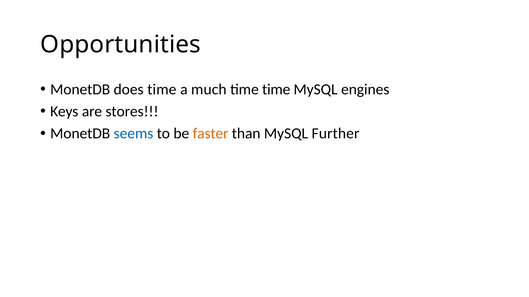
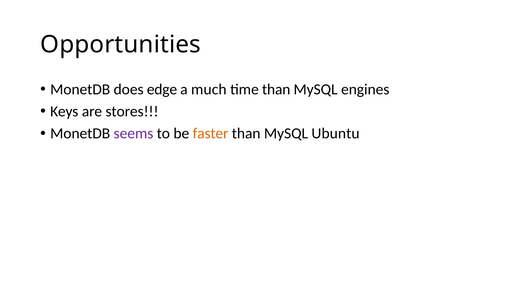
does time: time -> edge
time time: time -> than
seems colour: blue -> purple
Further: Further -> Ubuntu
